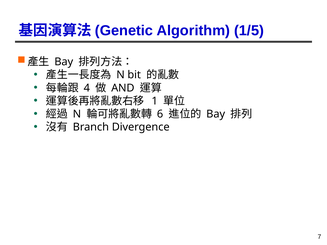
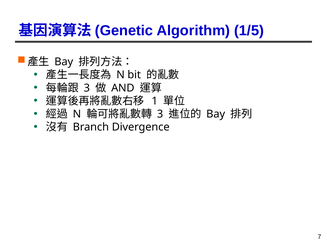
4 at (87, 88): 4 -> 3
6 at (160, 114): 6 -> 3
